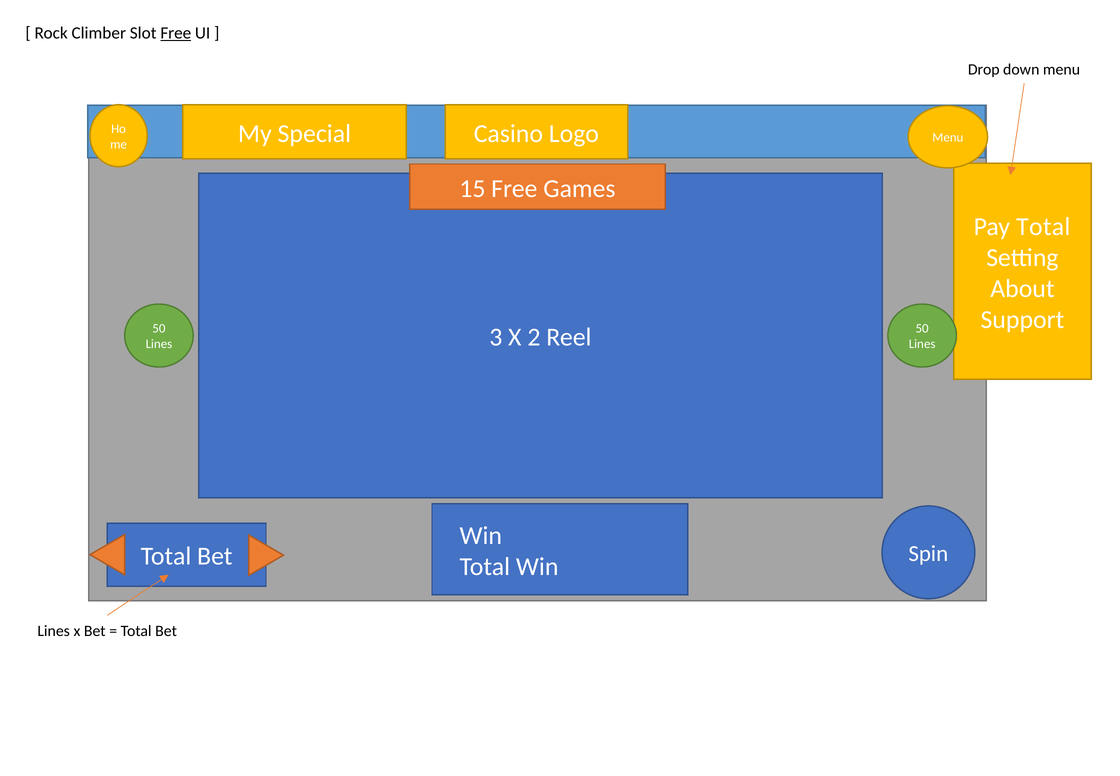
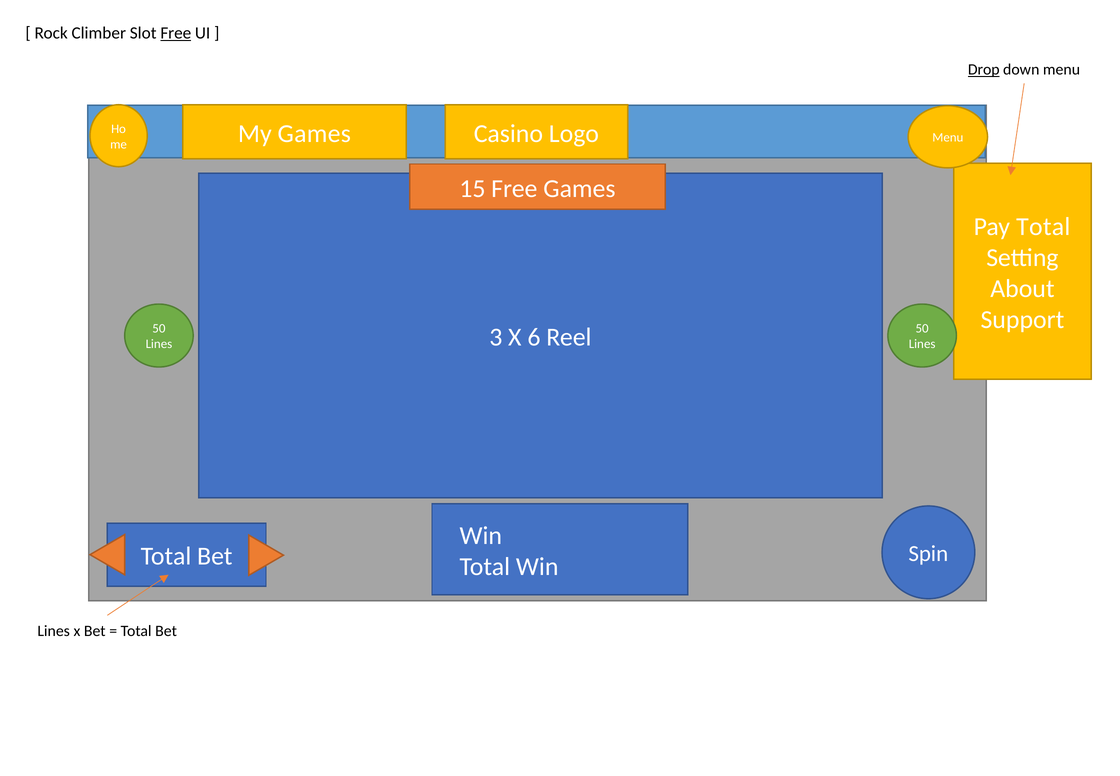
Drop underline: none -> present
My Special: Special -> Games
2: 2 -> 6
